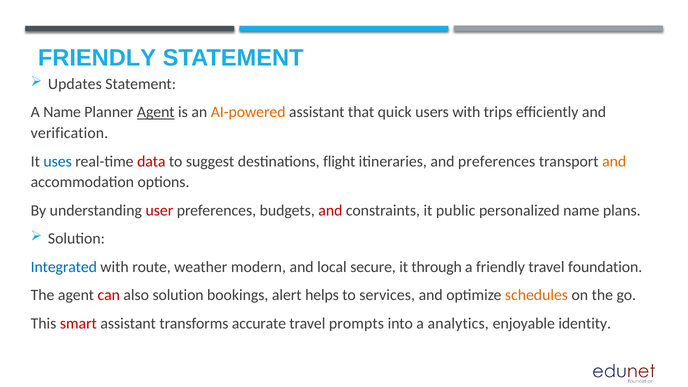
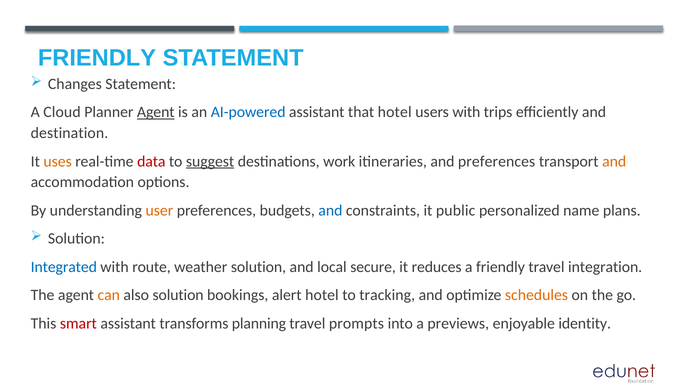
Updates: Updates -> Changes
A Name: Name -> Cloud
AI-powered colour: orange -> blue
that quick: quick -> hotel
verification: verification -> destination
uses colour: blue -> orange
suggest underline: none -> present
flight: flight -> work
user colour: red -> orange
and at (330, 210) colour: red -> blue
weather modern: modern -> solution
through: through -> reduces
foundation: foundation -> integration
can colour: red -> orange
alert helps: helps -> hotel
services: services -> tracking
accurate: accurate -> planning
analytics: analytics -> previews
